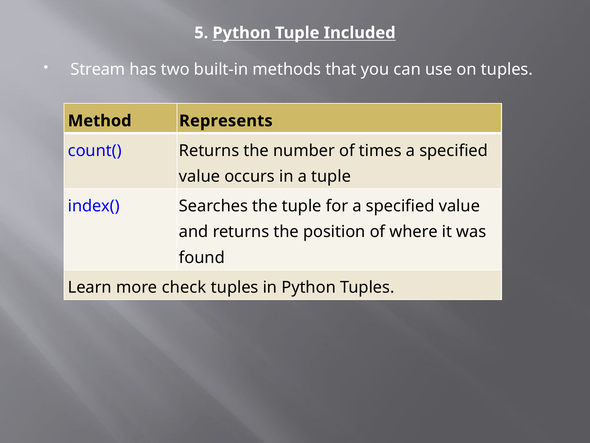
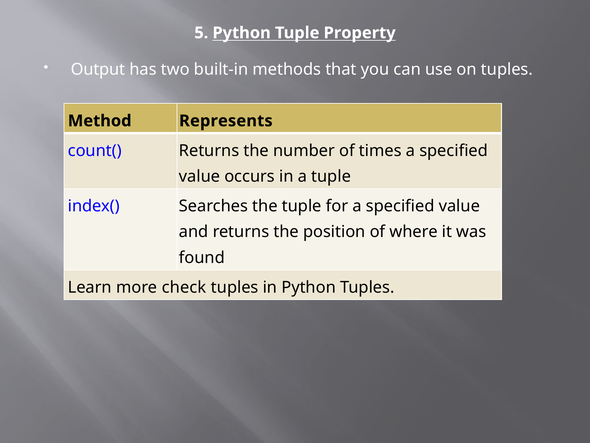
Included: Included -> Property
Stream: Stream -> Output
